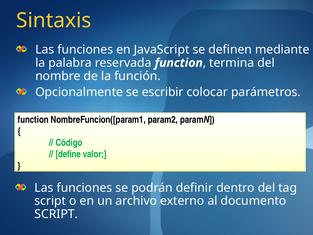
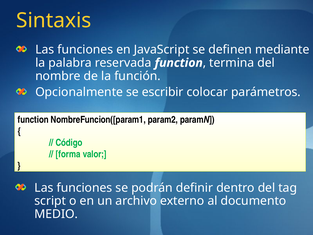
define: define -> forma
SCRIPT at (56, 214): SCRIPT -> MEDIO
